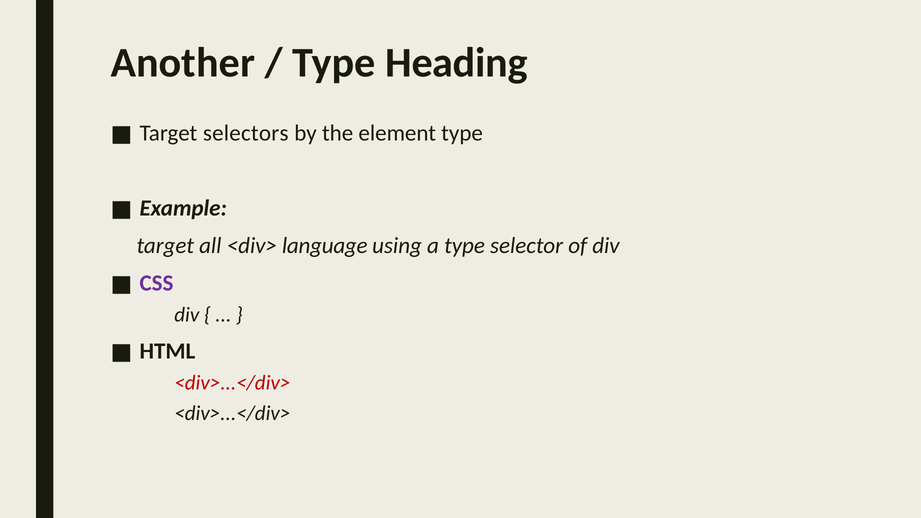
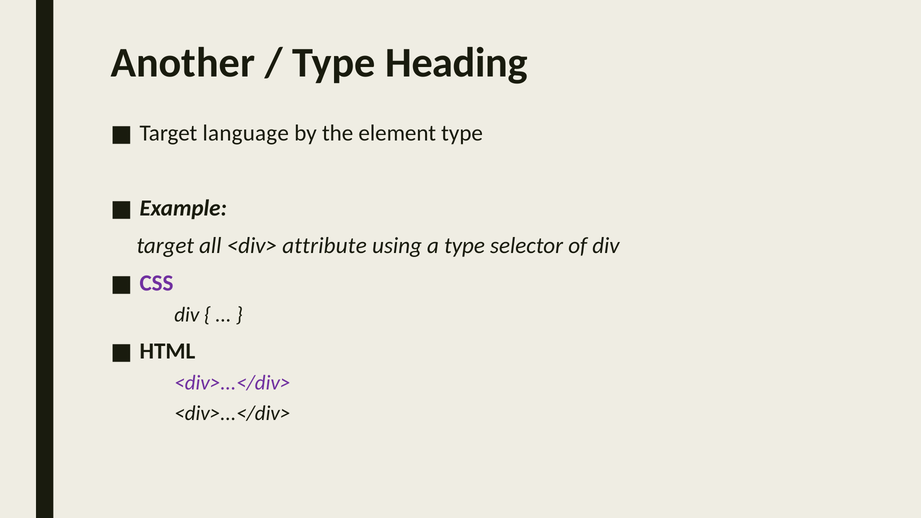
selectors: selectors -> language
language: language -> attribute
<div>...</div> at (232, 383) colour: red -> purple
